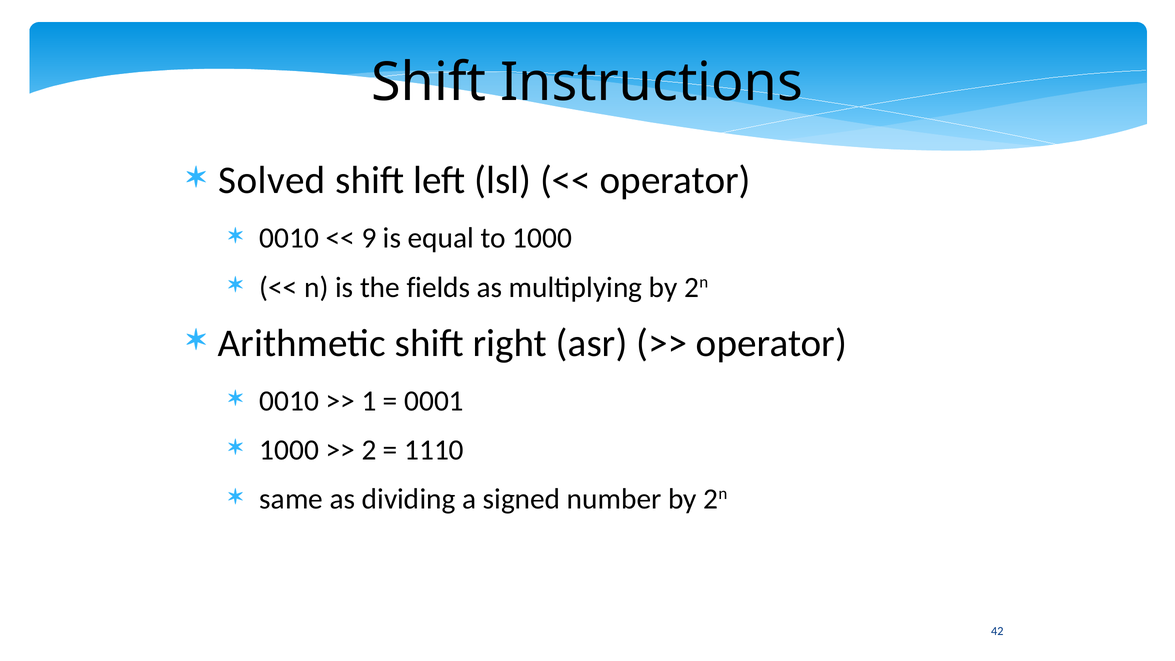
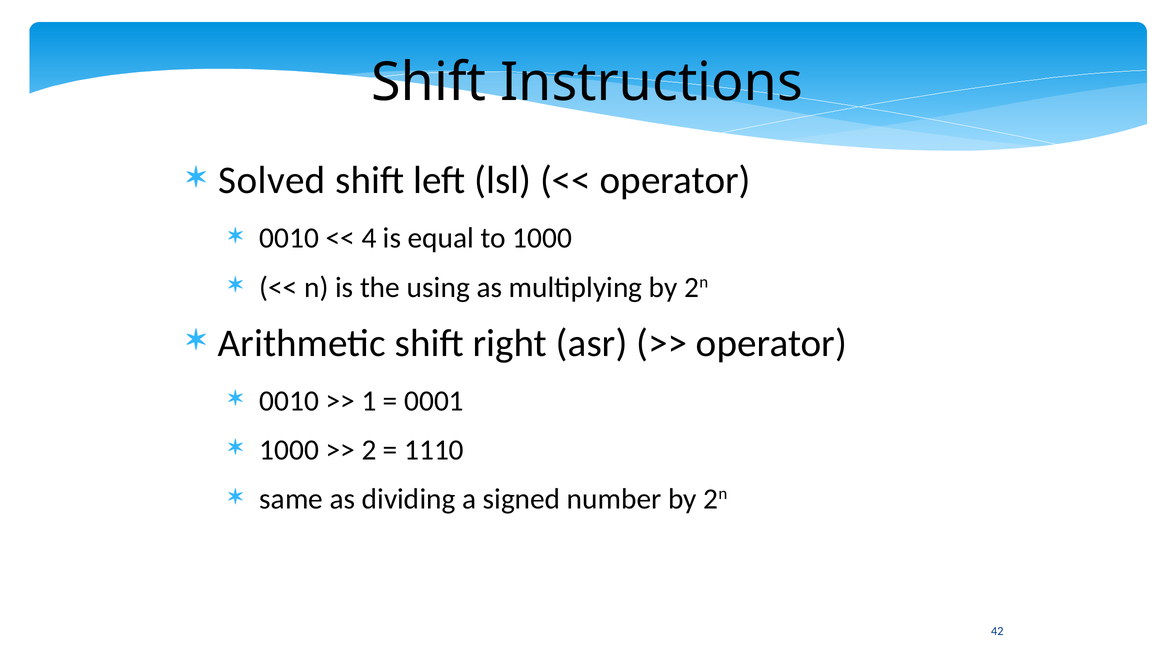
9: 9 -> 4
fields: fields -> using
